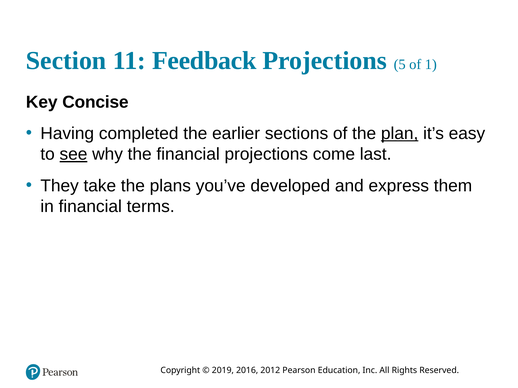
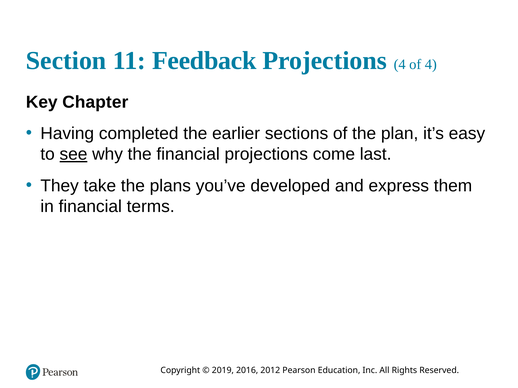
Projections 5: 5 -> 4
of 1: 1 -> 4
Concise: Concise -> Chapter
plan underline: present -> none
